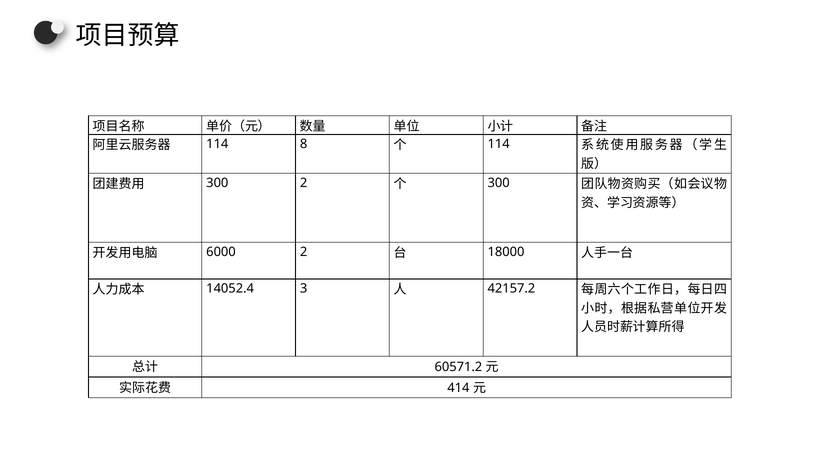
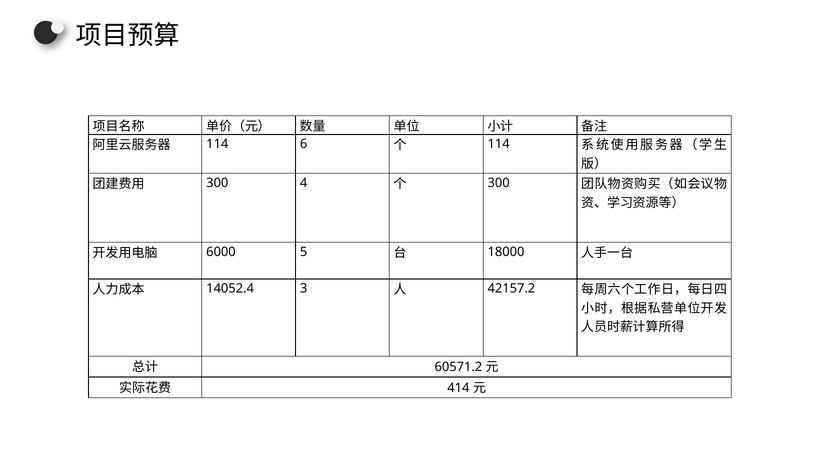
8: 8 -> 6
300 2: 2 -> 4
6000 2: 2 -> 5
